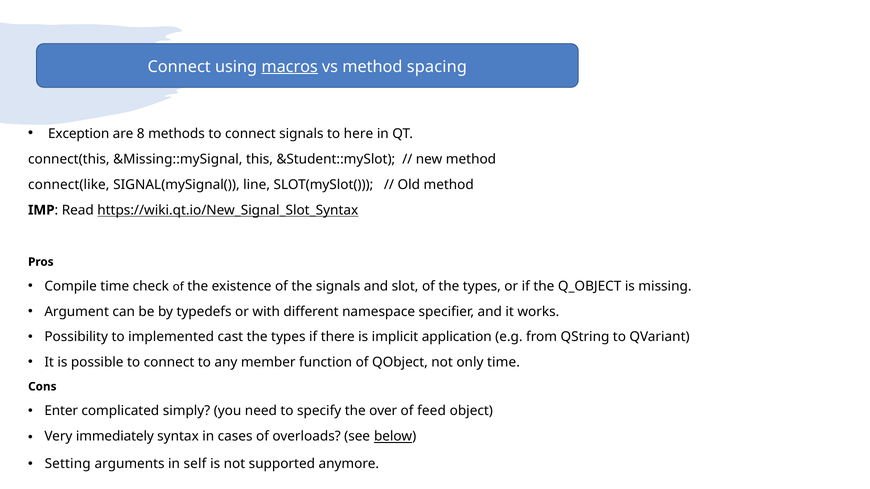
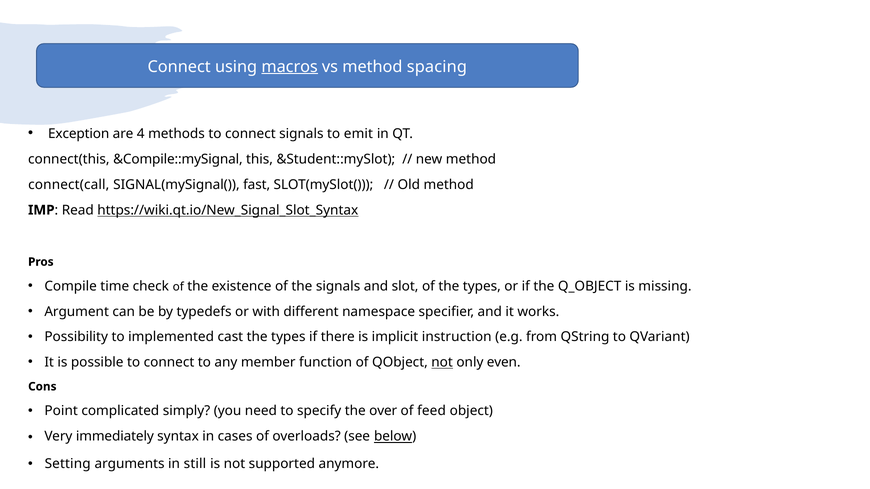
8: 8 -> 4
here: here -> emit
&Missing::mySignal: &Missing::mySignal -> &Compile::mySignal
connect(like: connect(like -> connect(call
line: line -> fast
application: application -> instruction
not at (442, 363) underline: none -> present
only time: time -> even
Enter: Enter -> Point
self: self -> still
